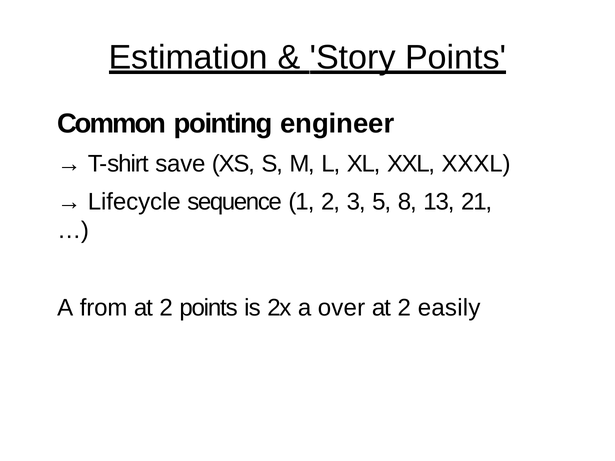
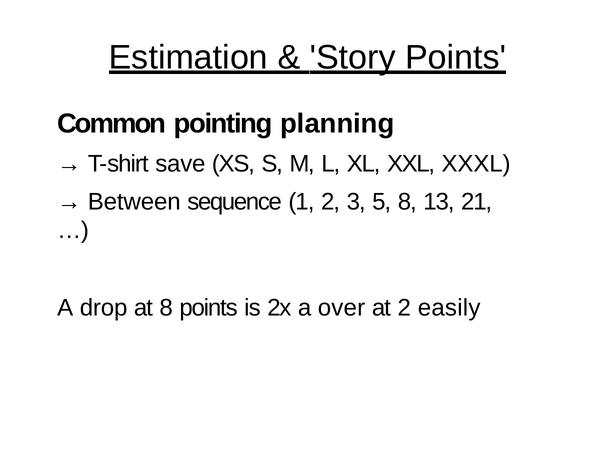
engineer: engineer -> planning
Lifecycle: Lifecycle -> Between
from: from -> drop
2 at (166, 308): 2 -> 8
